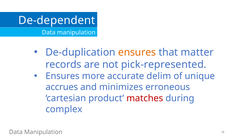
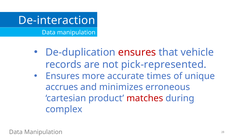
De-dependent: De-dependent -> De-interaction
ensures at (137, 52) colour: orange -> red
matter: matter -> vehicle
delim: delim -> times
